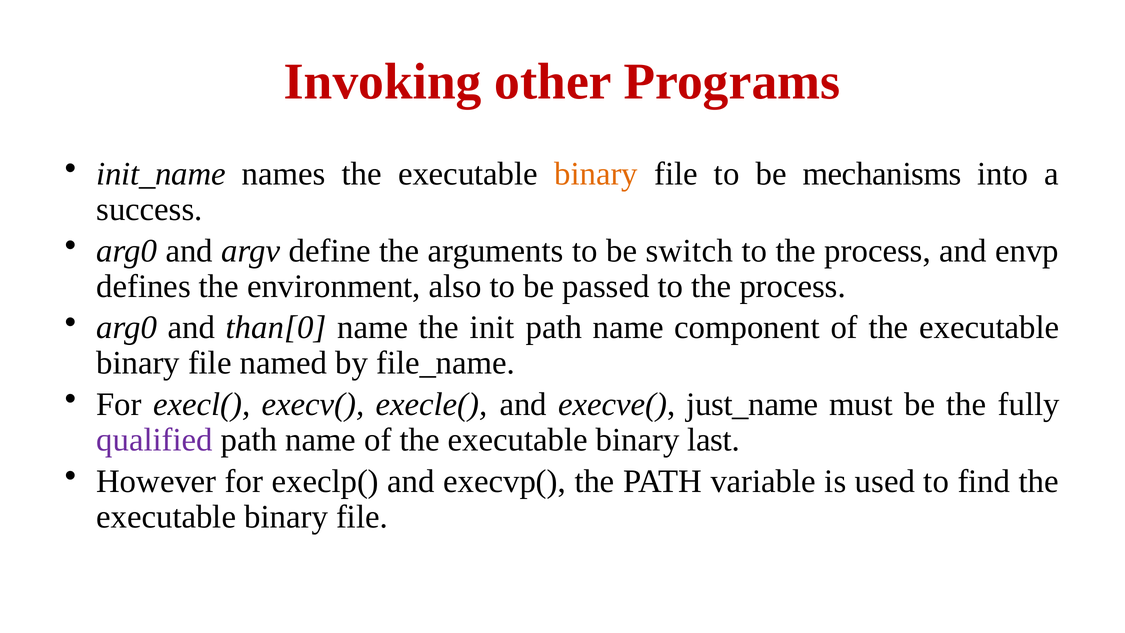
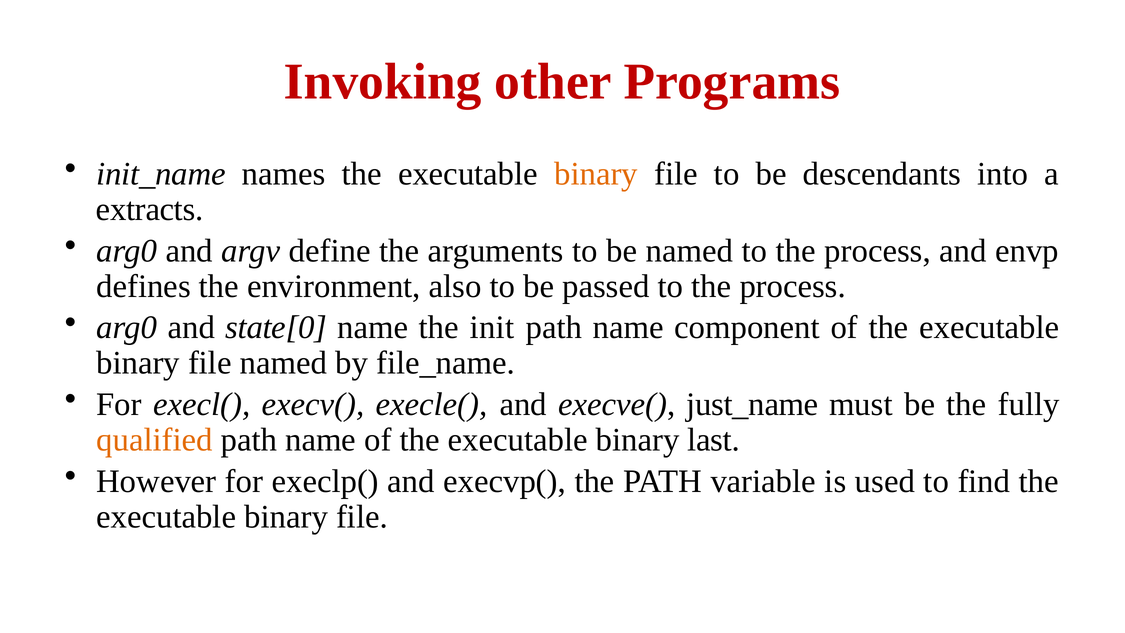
mechanisms: mechanisms -> descendants
success: success -> extracts
be switch: switch -> named
than[0: than[0 -> state[0
qualified colour: purple -> orange
